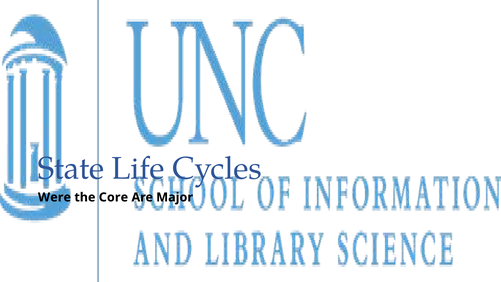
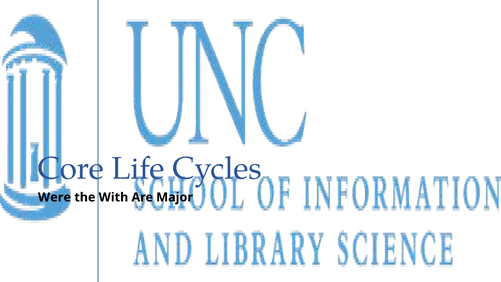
State: State -> Core
Core: Core -> With
